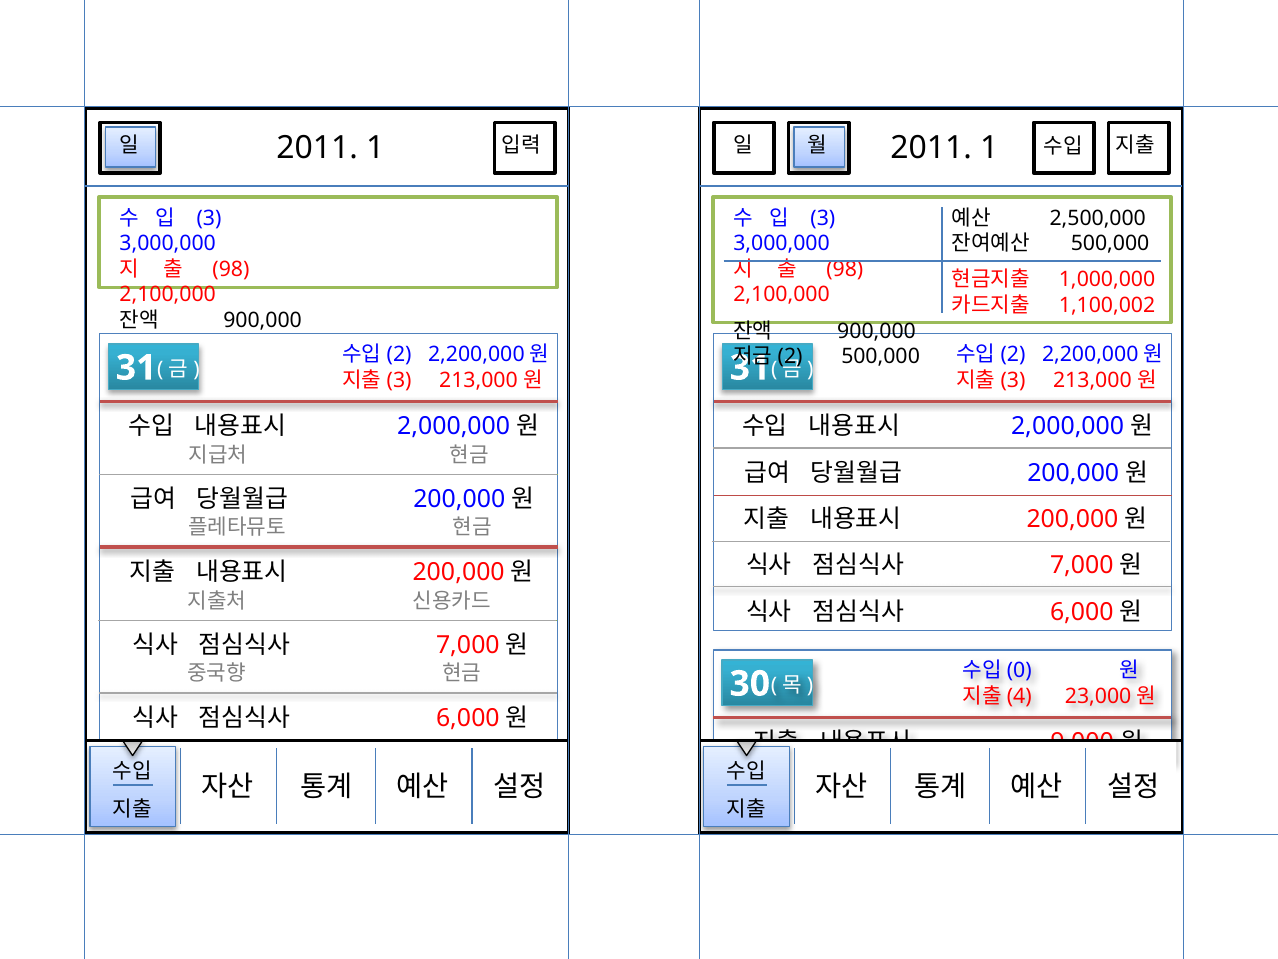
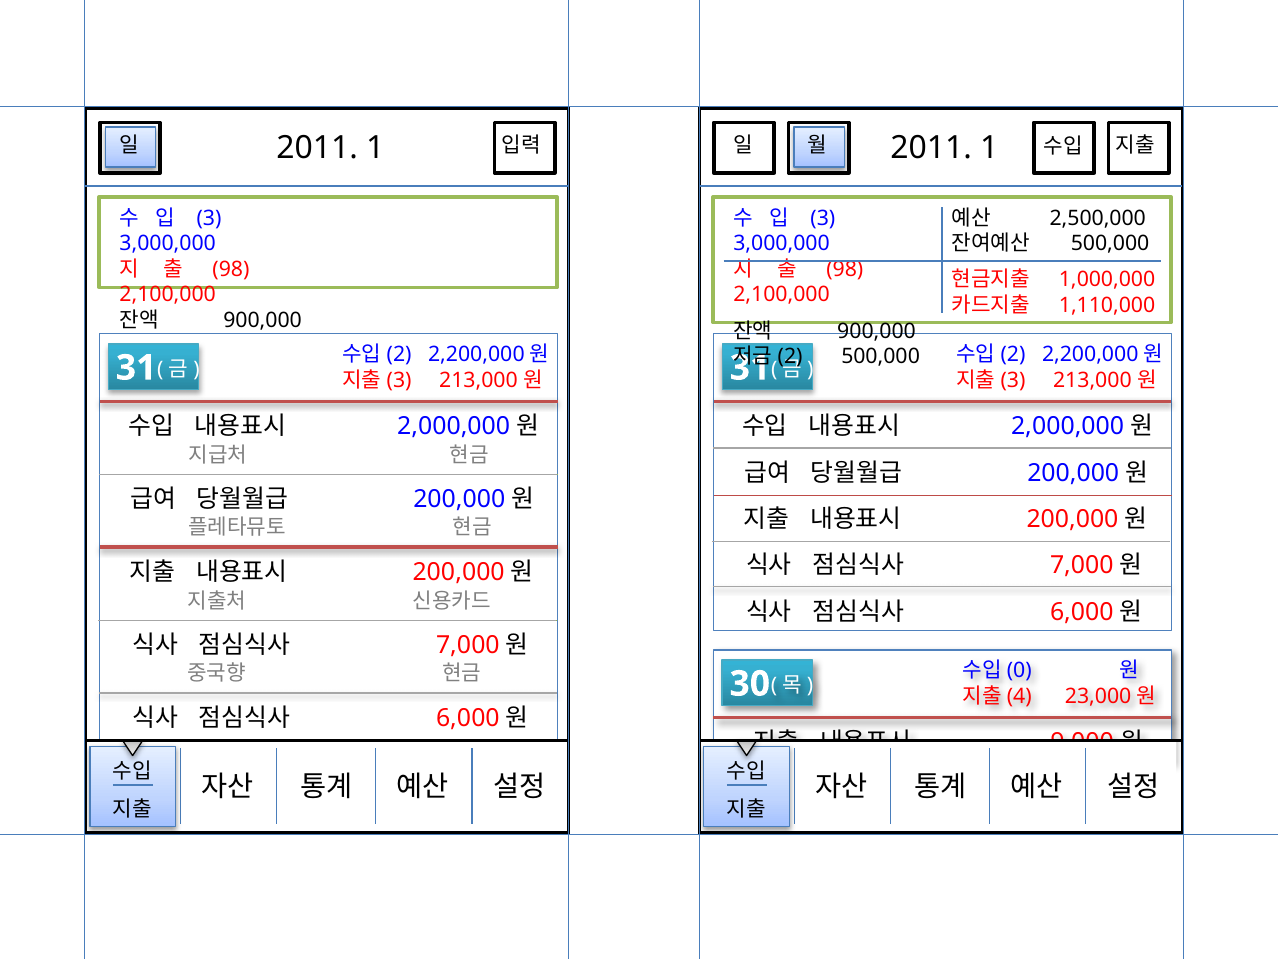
1,100,002: 1,100,002 -> 1,110,000
